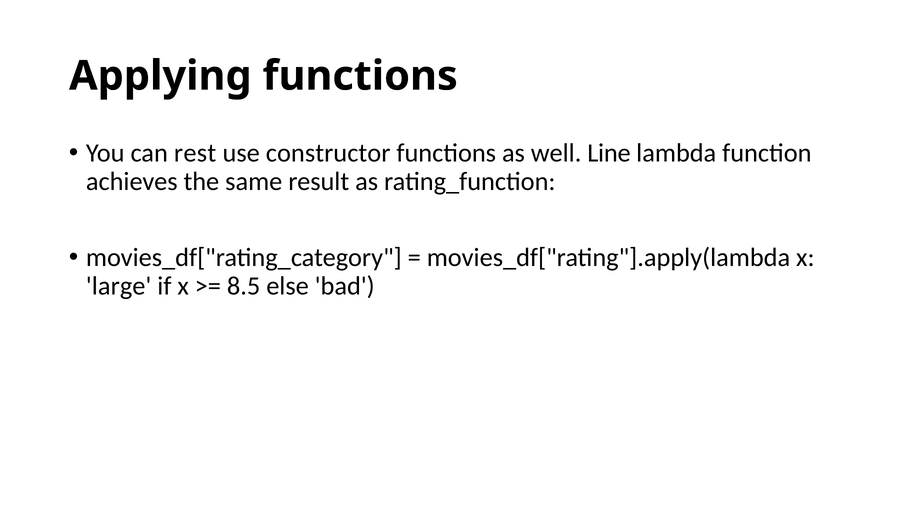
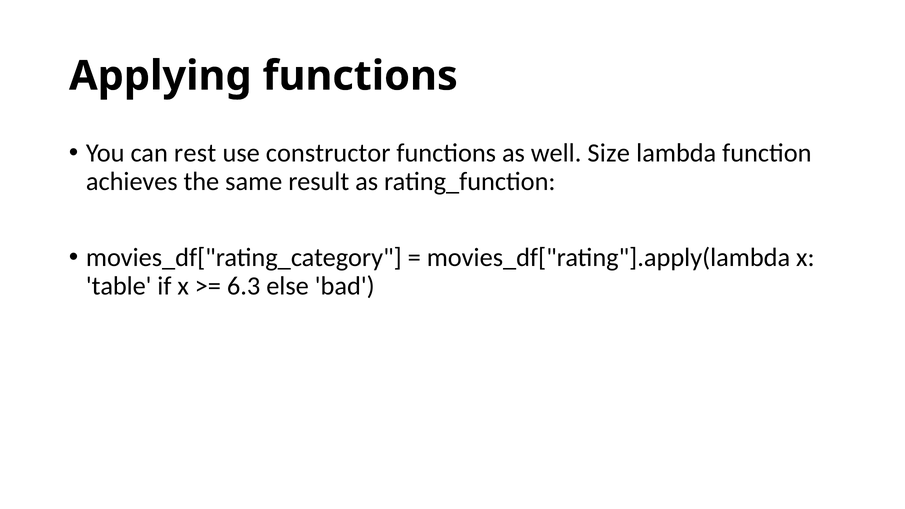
Line: Line -> Size
large: large -> table
8.5: 8.5 -> 6.3
